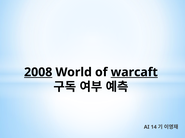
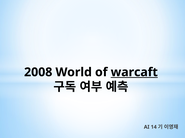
2008 underline: present -> none
